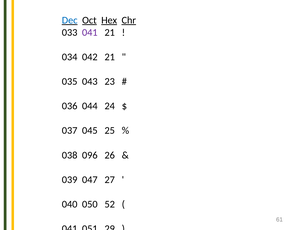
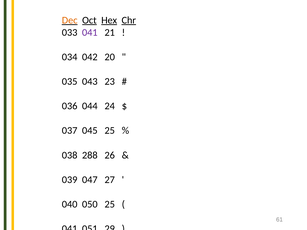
Dec colour: blue -> orange
042 21: 21 -> 20
096: 096 -> 288
050 52: 52 -> 25
